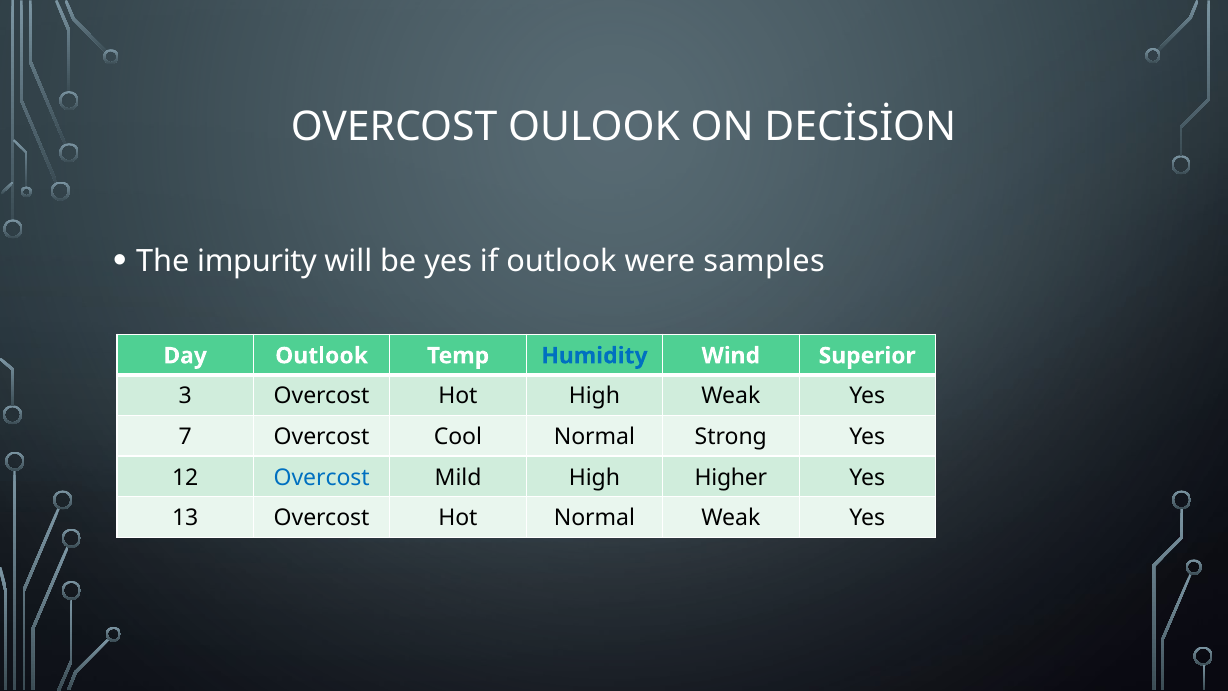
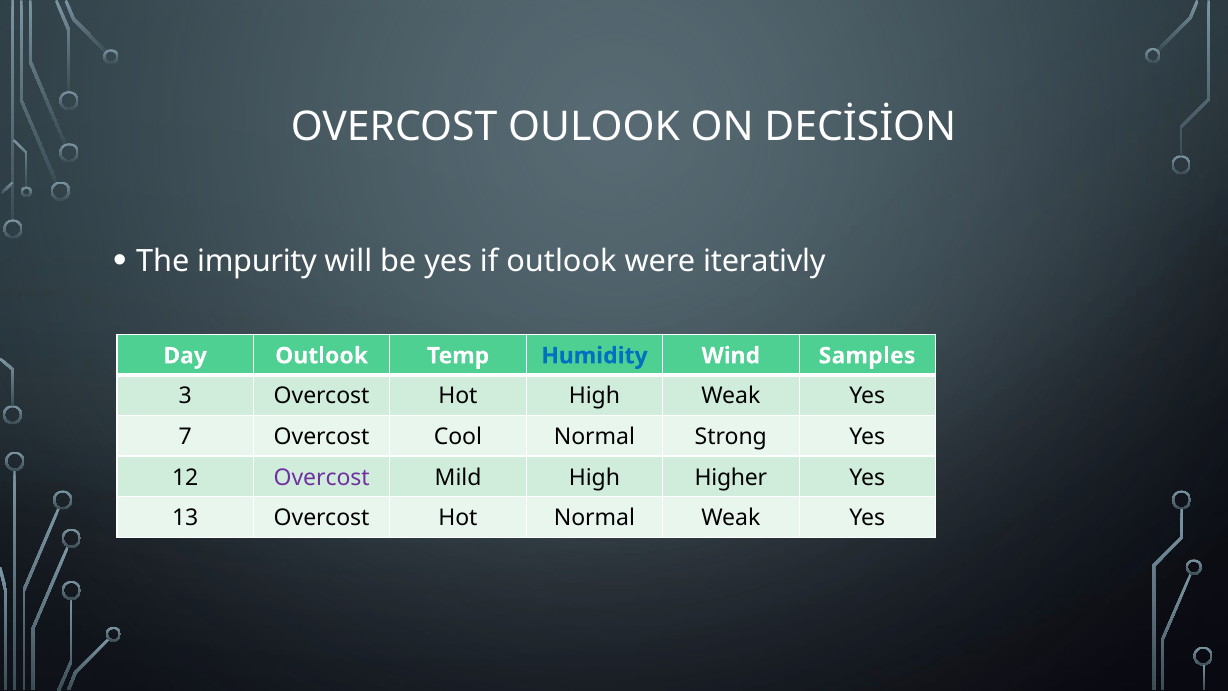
samples: samples -> iterativly
Superior: Superior -> Samples
Overcost at (322, 477) colour: blue -> purple
